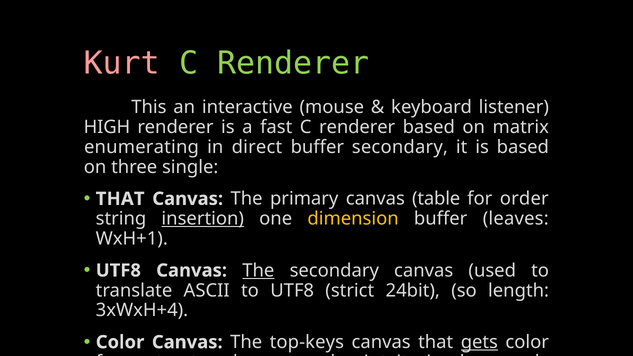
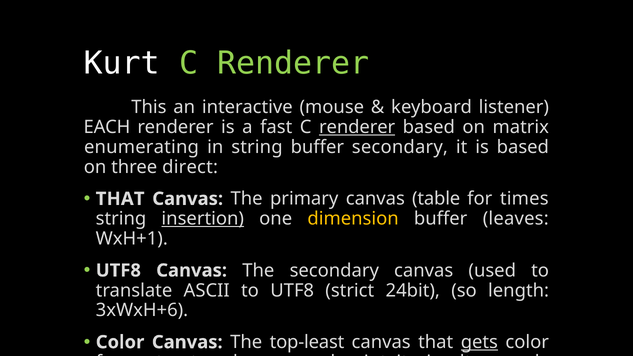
Kurt colour: pink -> white
HIGH: HIGH -> EACH
renderer at (357, 127) underline: none -> present
in direct: direct -> string
single: single -> direct
order: order -> times
The at (258, 271) underline: present -> none
3xWxH+4: 3xWxH+4 -> 3xWxH+6
top-keys: top-keys -> top-least
